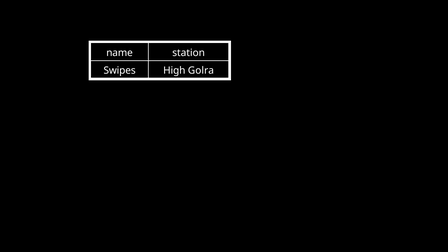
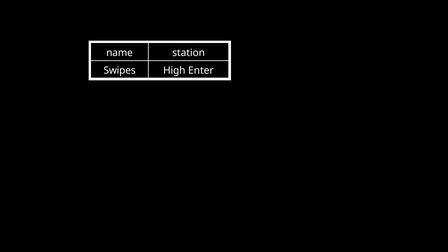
Golra: Golra -> Enter
